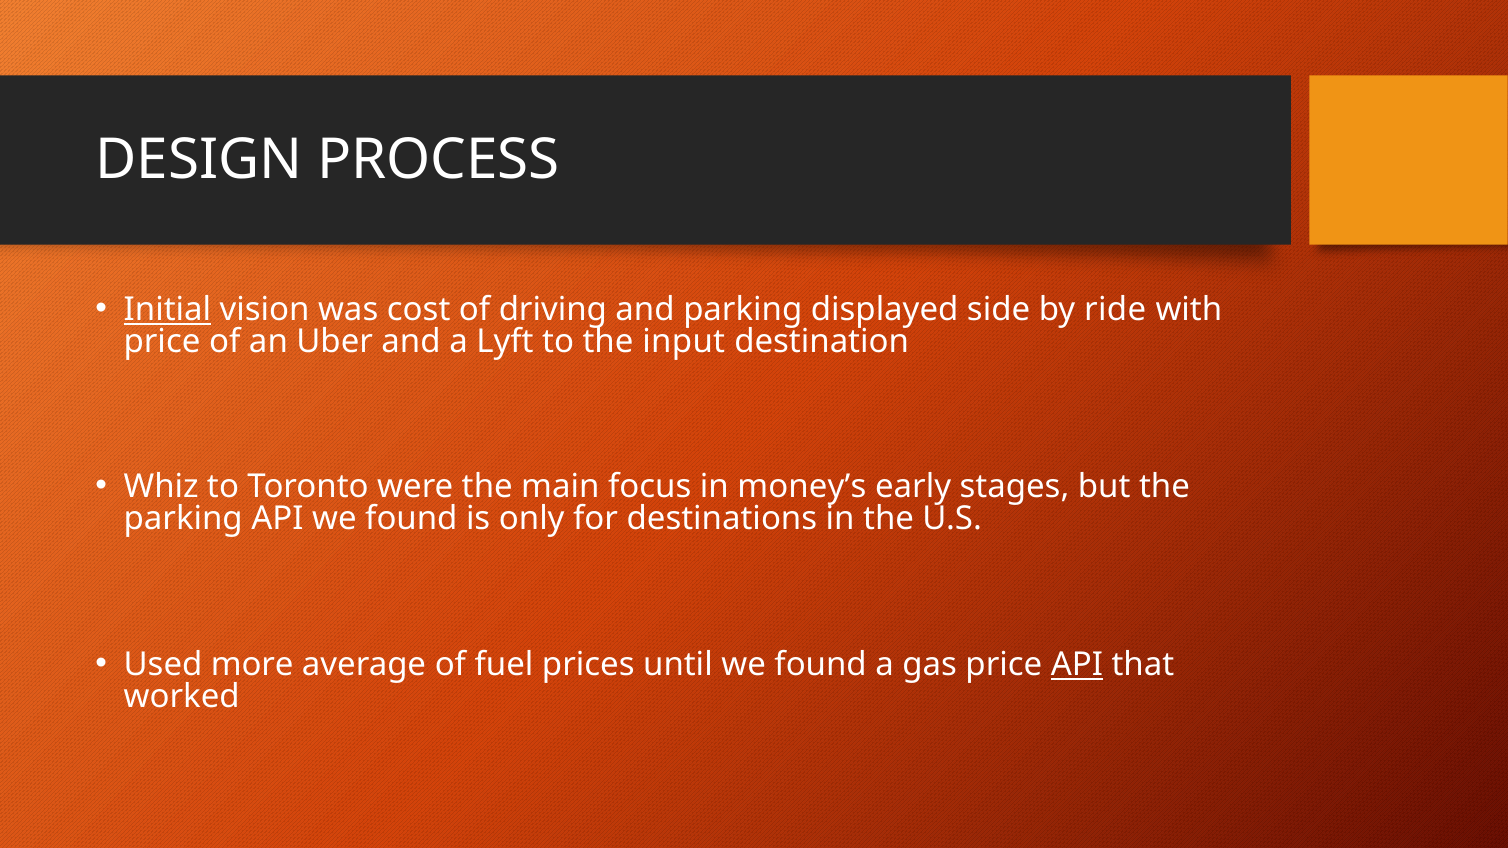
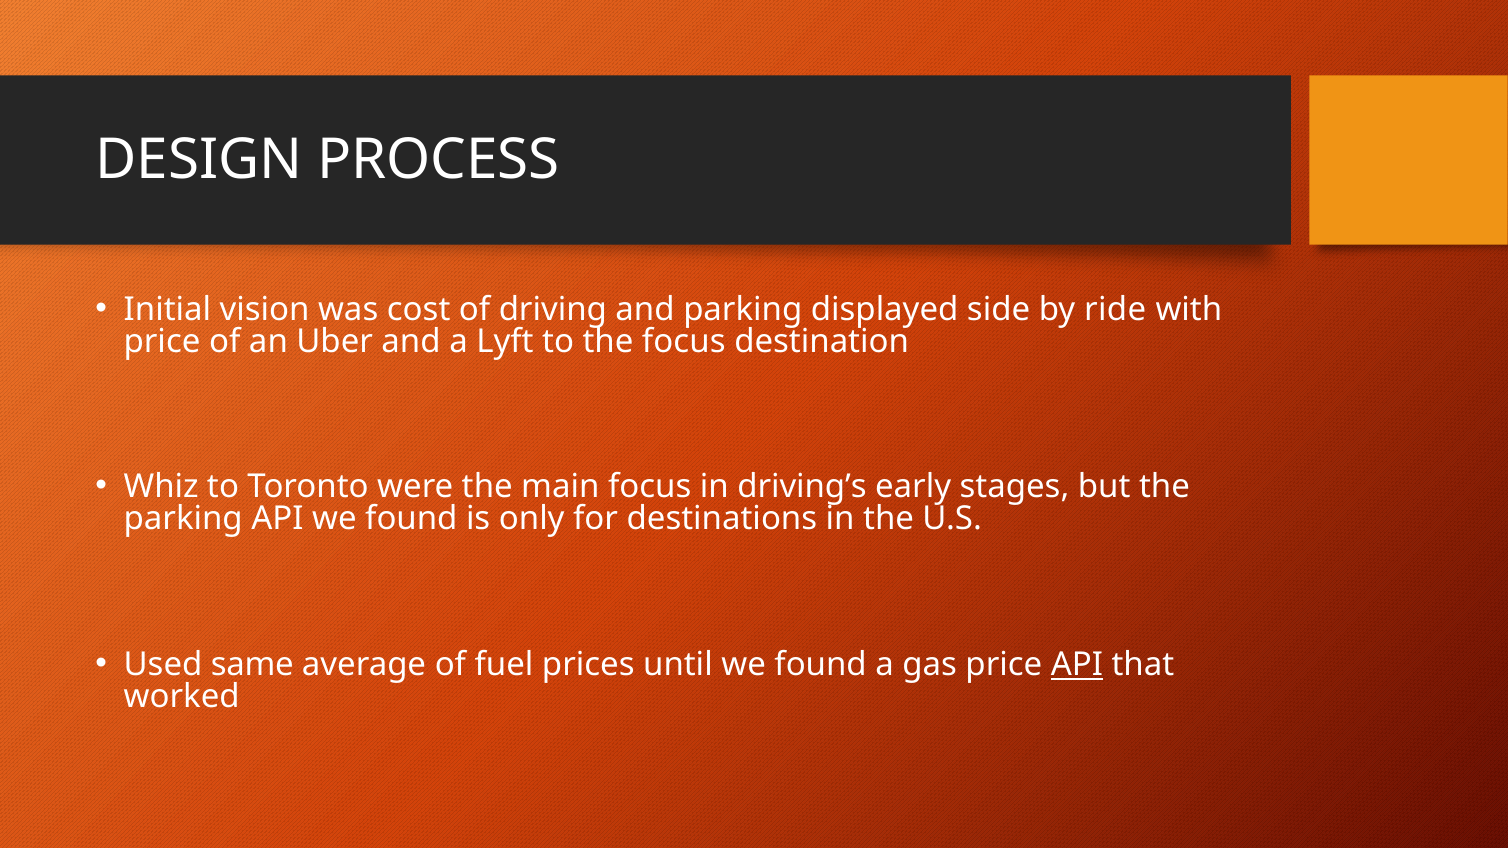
Initial underline: present -> none
the input: input -> focus
money’s: money’s -> driving’s
more: more -> same
